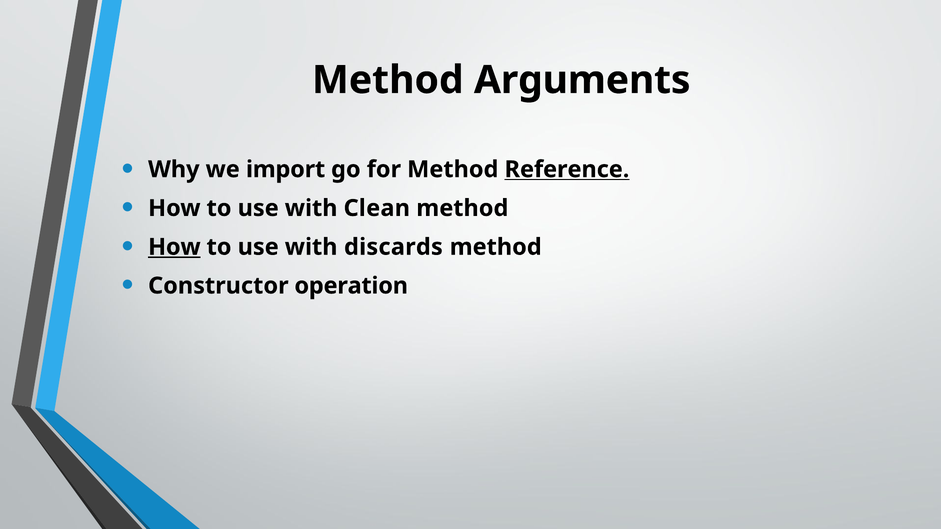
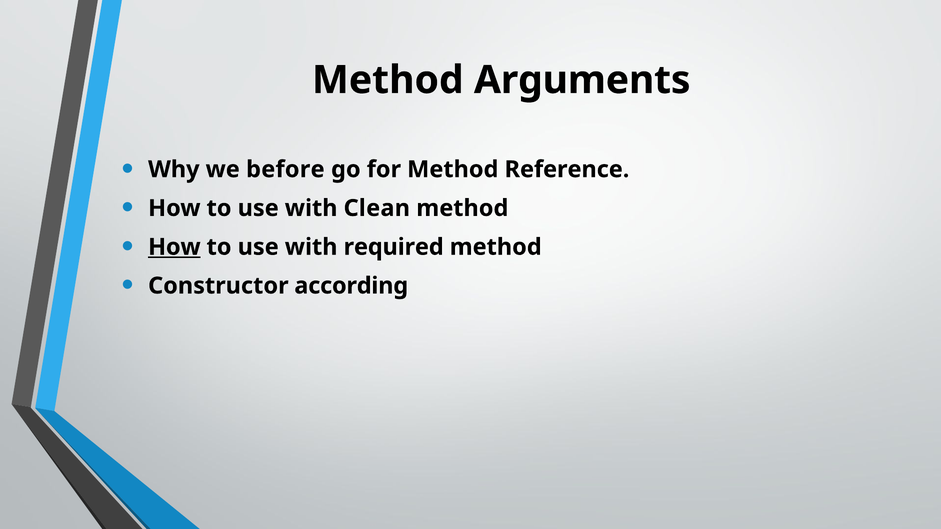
import: import -> before
Reference underline: present -> none
discards: discards -> required
operation: operation -> according
